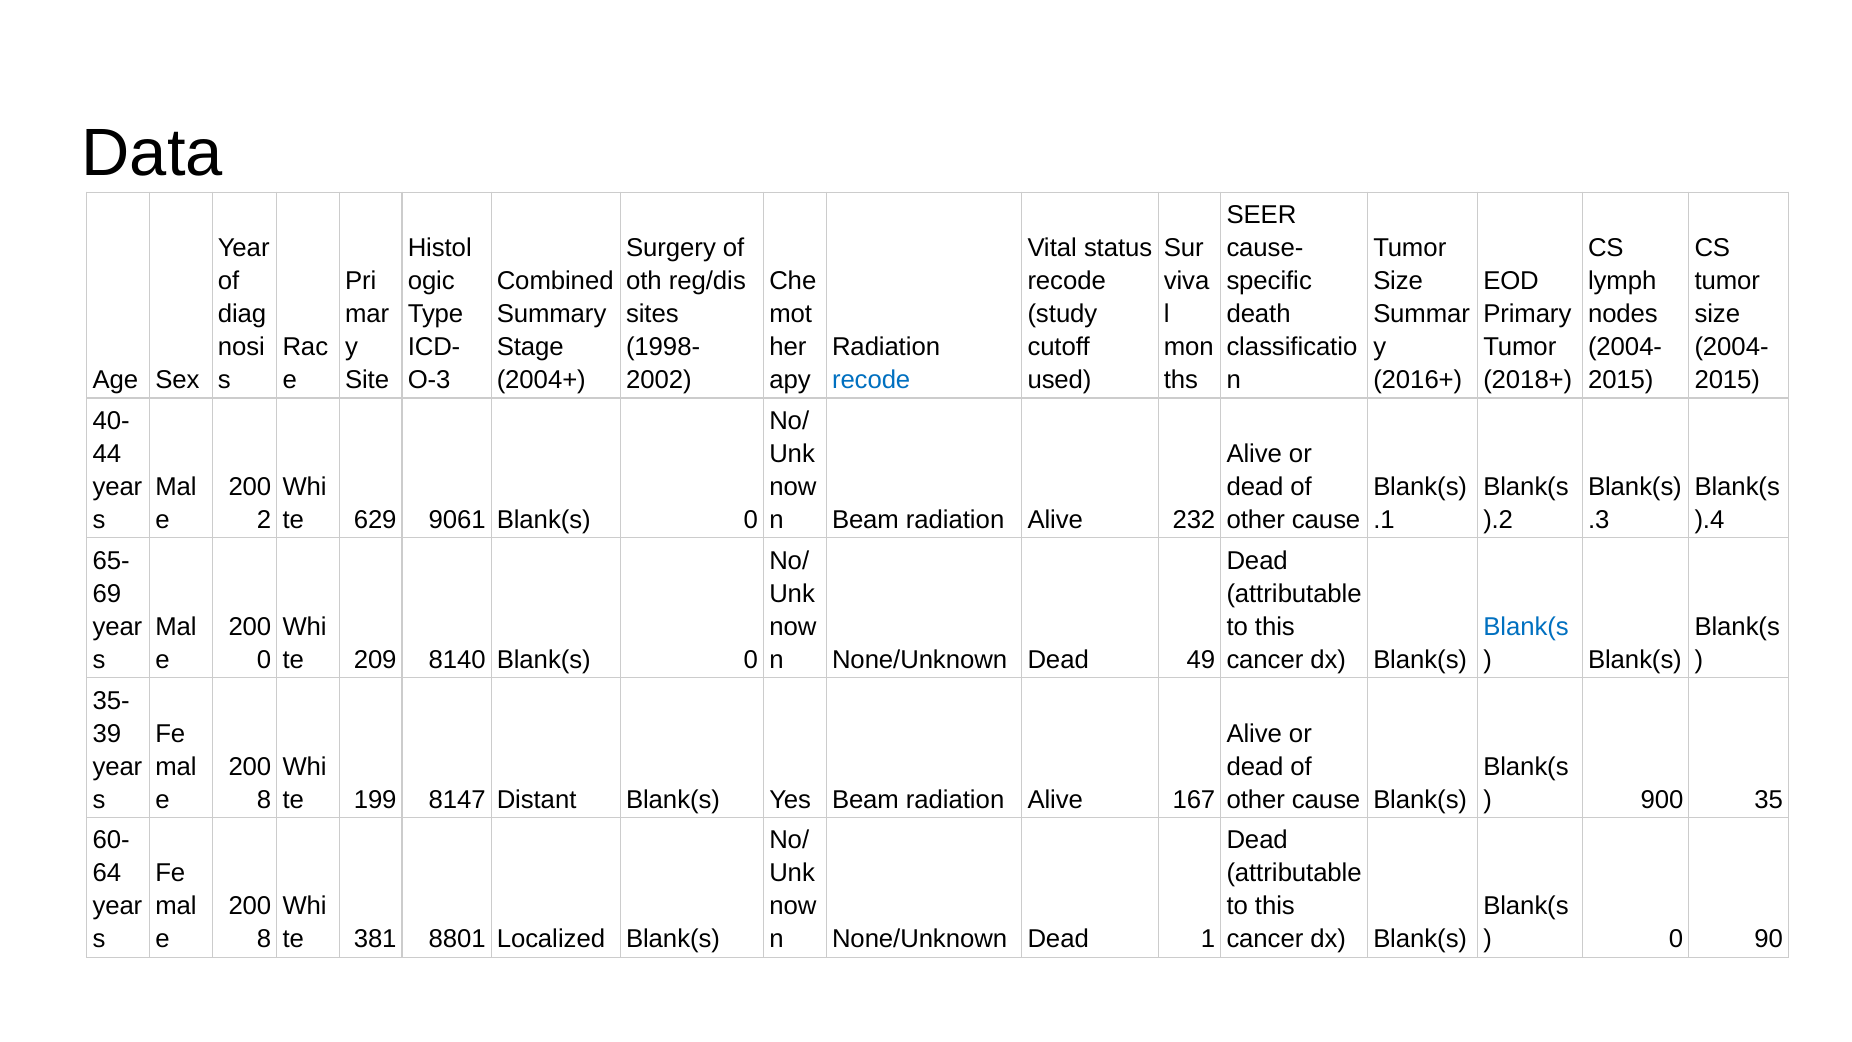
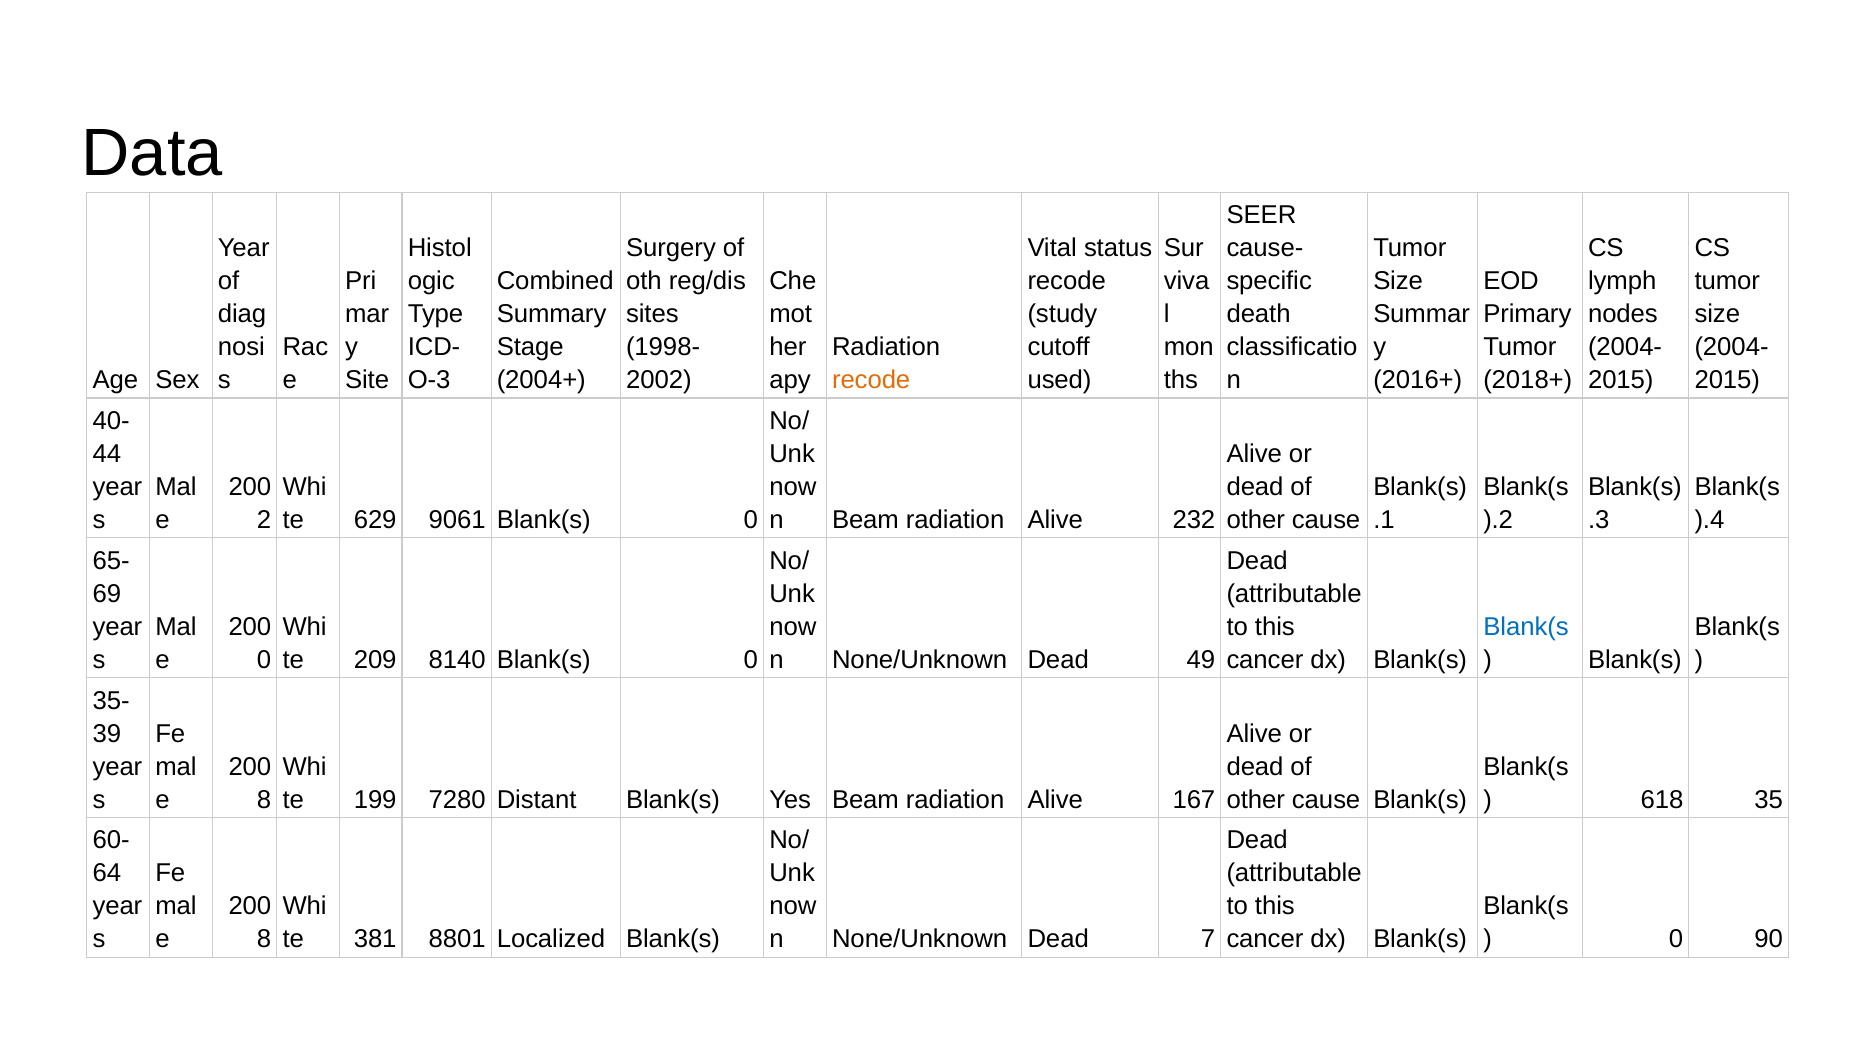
recode at (871, 380) colour: blue -> orange
8147: 8147 -> 7280
900: 900 -> 618
1: 1 -> 7
